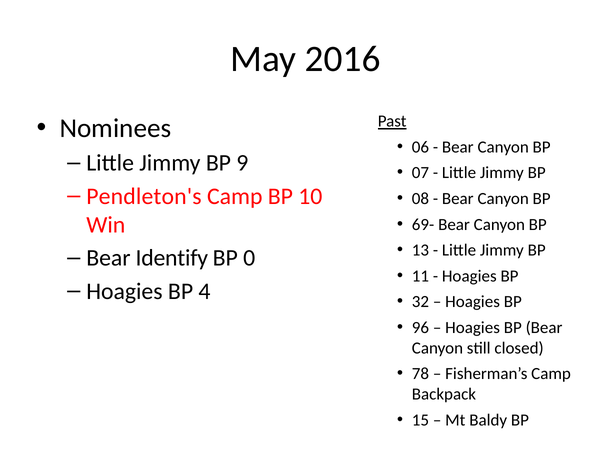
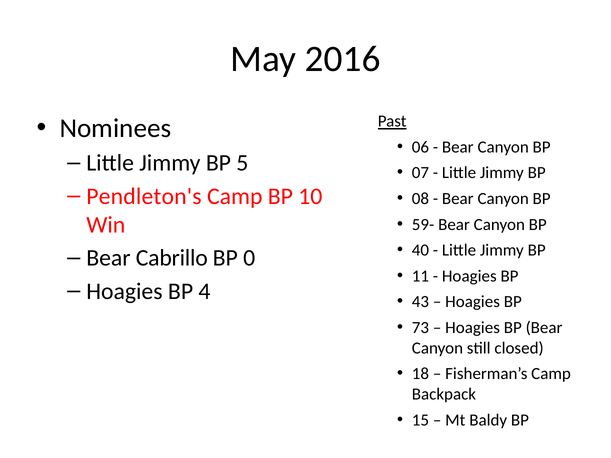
9: 9 -> 5
69-: 69- -> 59-
13: 13 -> 40
Identify: Identify -> Cabrillo
32: 32 -> 43
96: 96 -> 73
78: 78 -> 18
